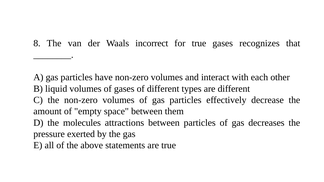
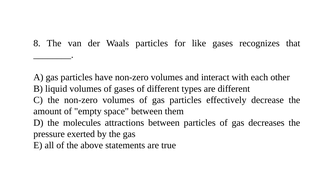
Waals incorrect: incorrect -> particles
for true: true -> like
